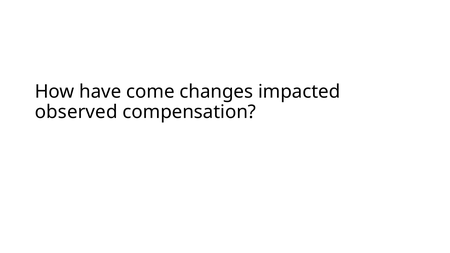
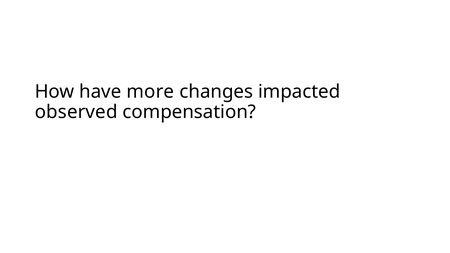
come: come -> more
